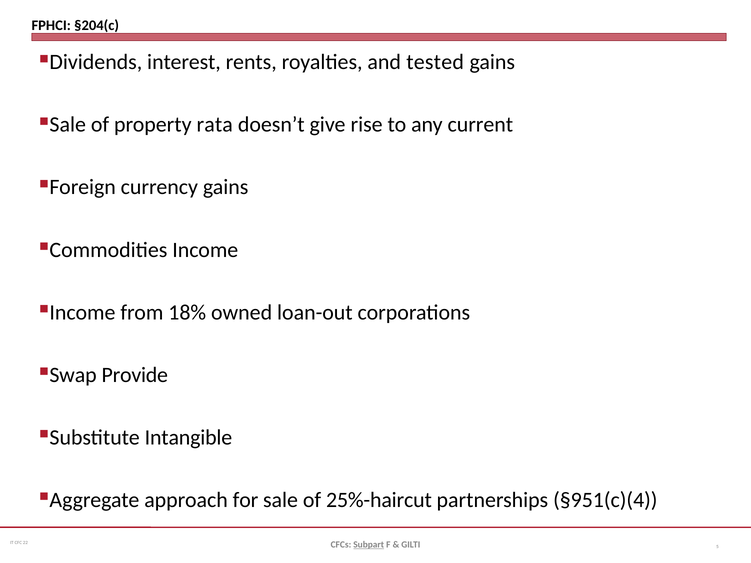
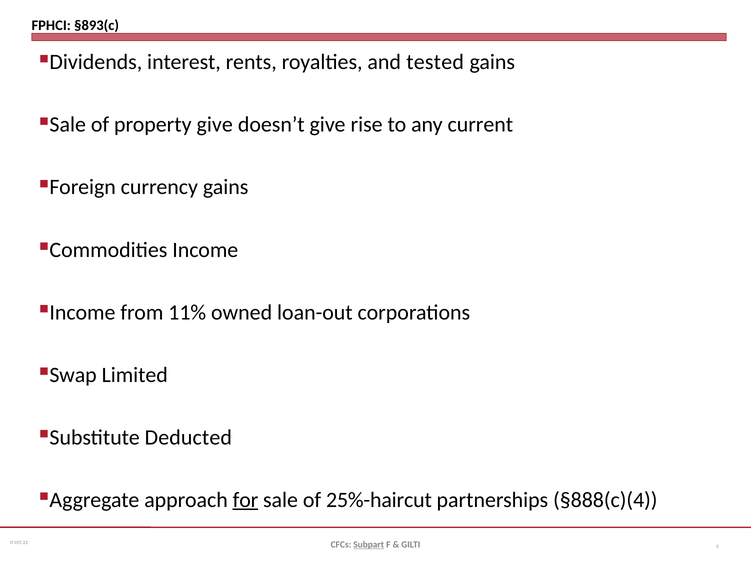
§204(c: §204(c -> §893(c
property rata: rata -> give
18%: 18% -> 11%
Provide: Provide -> Limited
Intangible: Intangible -> Deducted
for underline: none -> present
§951(c)(4: §951(c)(4 -> §888(c)(4
